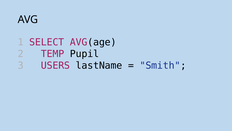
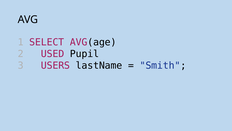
TEMP: TEMP -> USED
